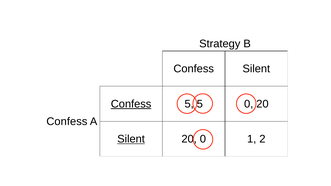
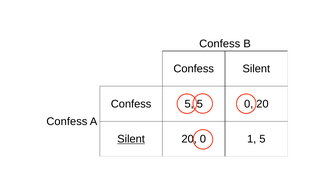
Strategy at (220, 44): Strategy -> Confess
Confess at (131, 104) underline: present -> none
1 2: 2 -> 5
